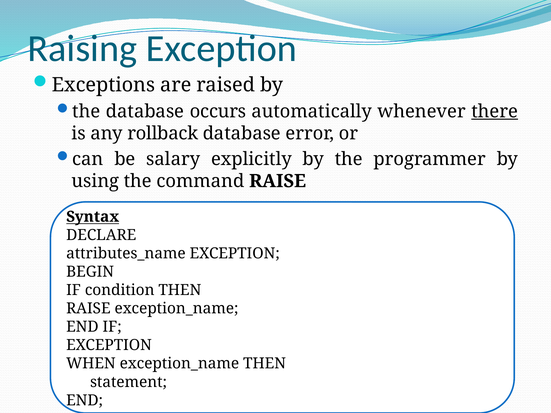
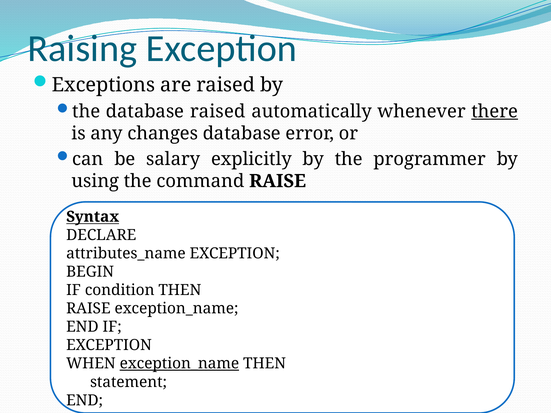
database occurs: occurs -> raised
rollback: rollback -> changes
exception_name at (179, 364) underline: none -> present
